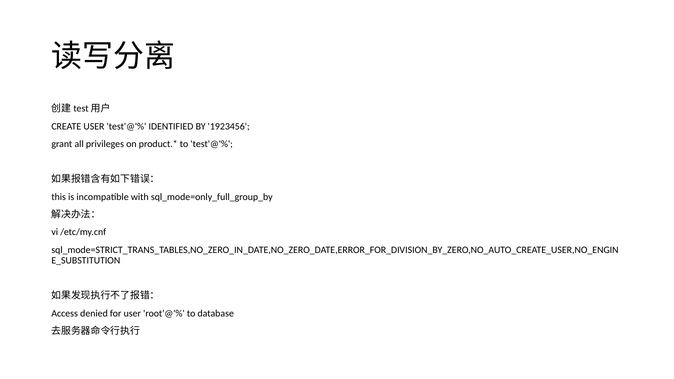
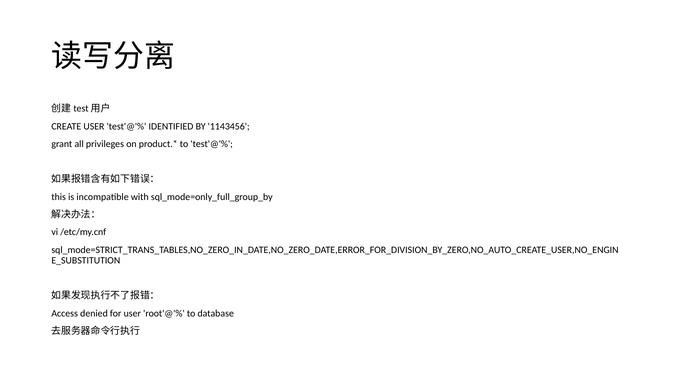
1923456: 1923456 -> 1143456
